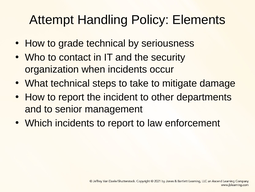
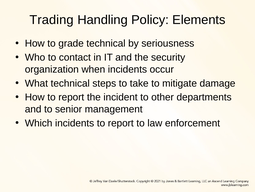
Attempt: Attempt -> Trading
